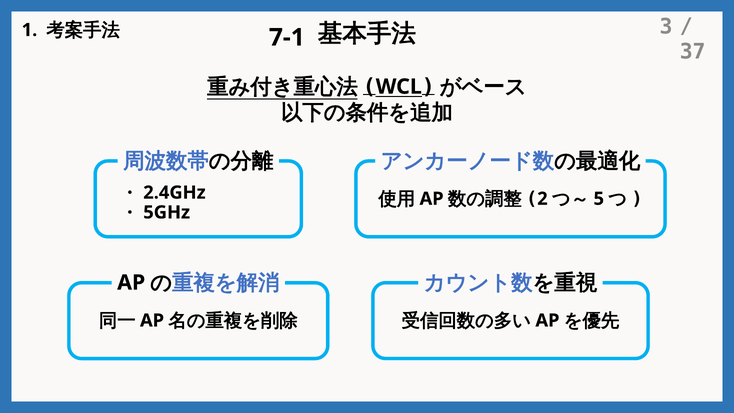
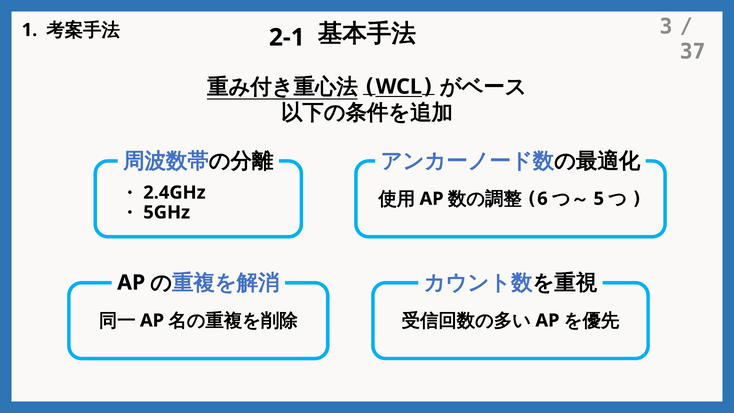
7-1: 7-1 -> 2-1
2: 2 -> 6
